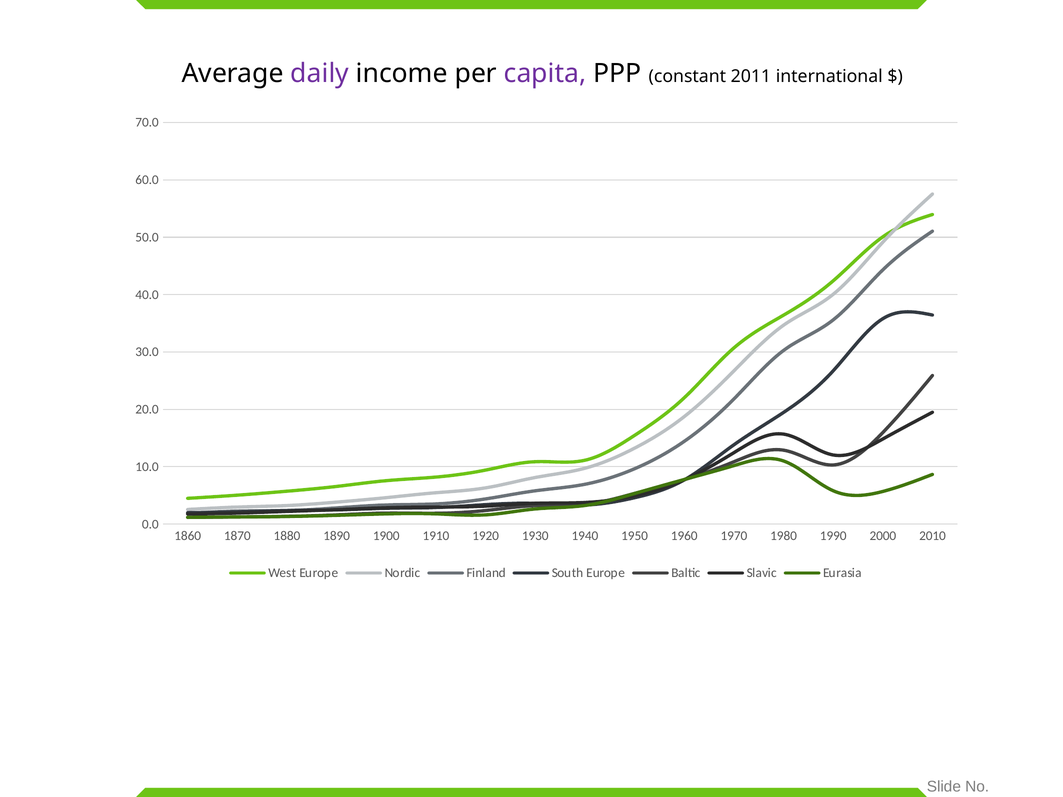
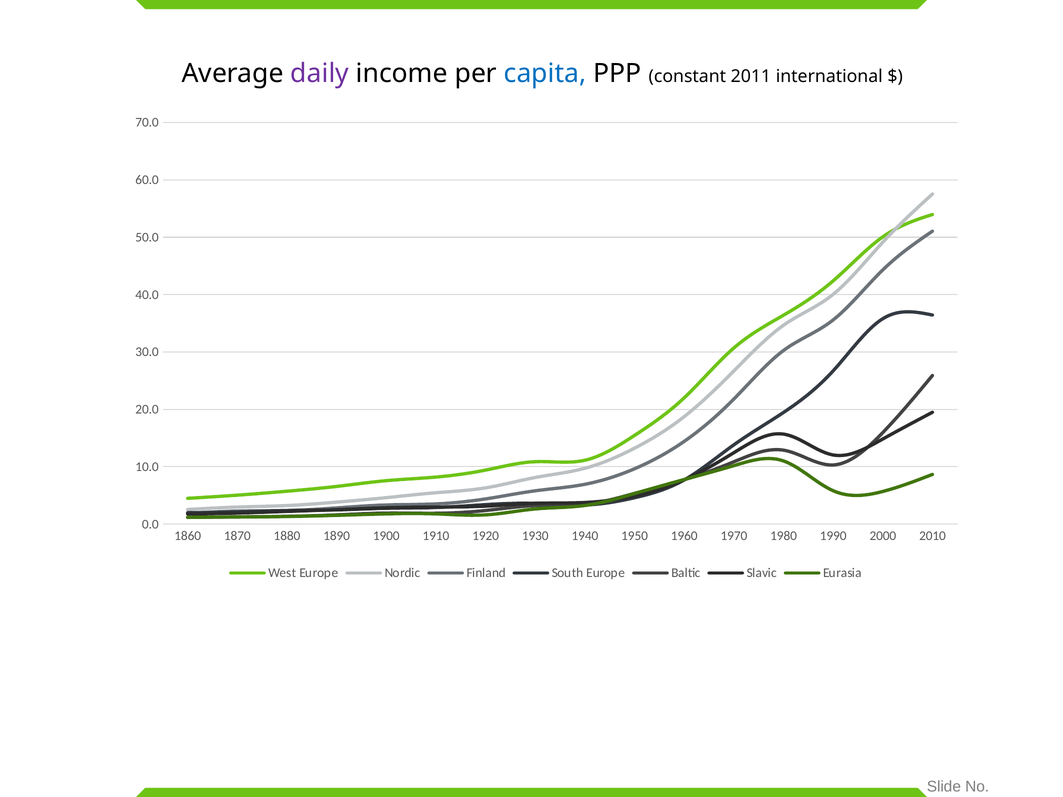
capita colour: purple -> blue
